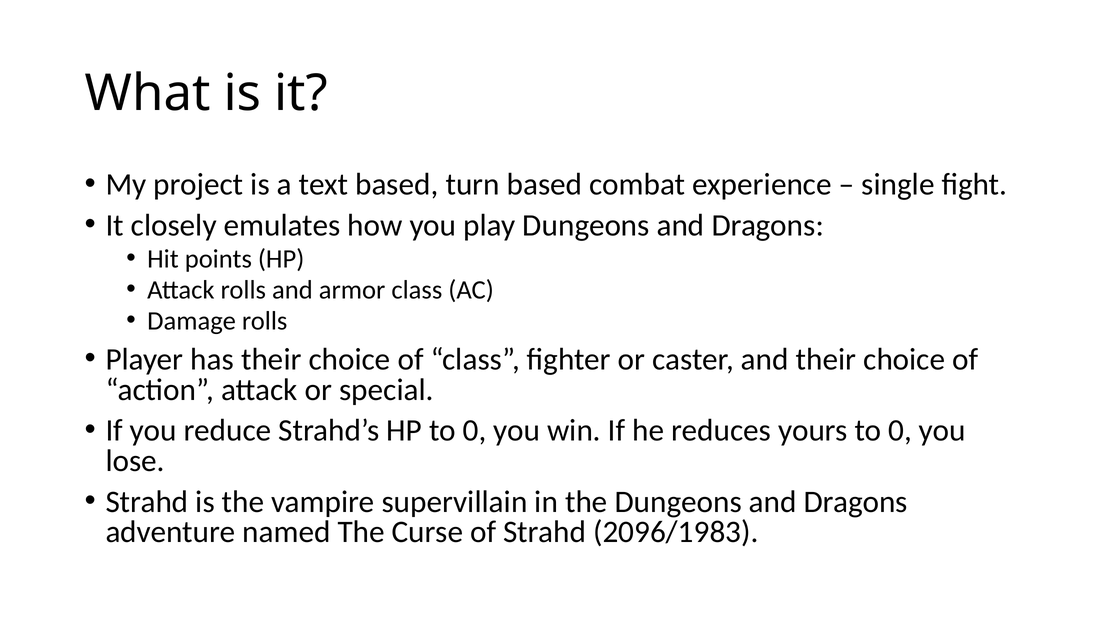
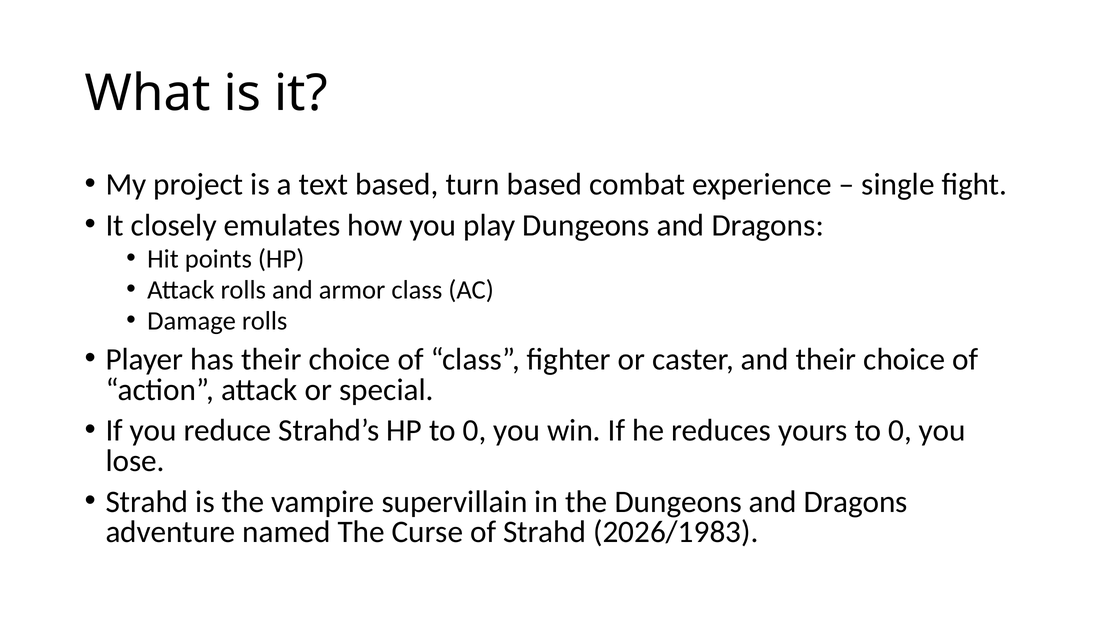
2096/1983: 2096/1983 -> 2026/1983
